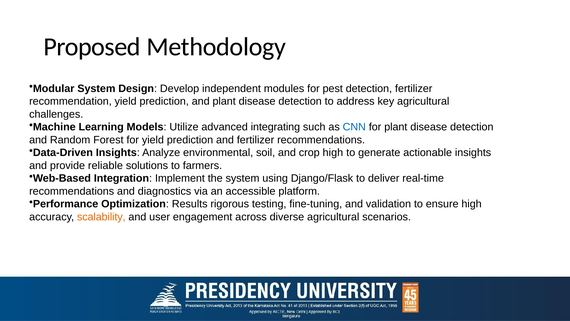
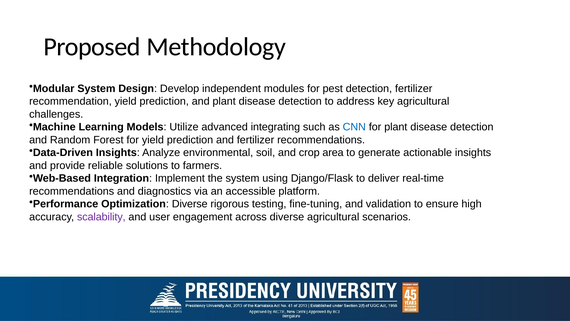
crop high: high -> area
Optimization Results: Results -> Diverse
scalability colour: orange -> purple
